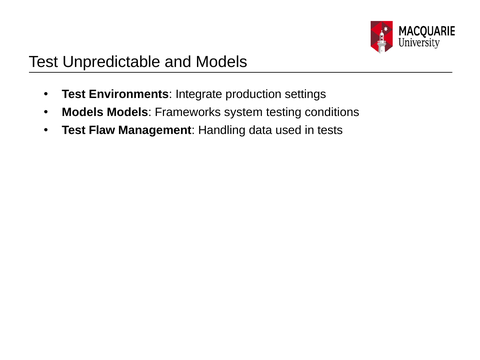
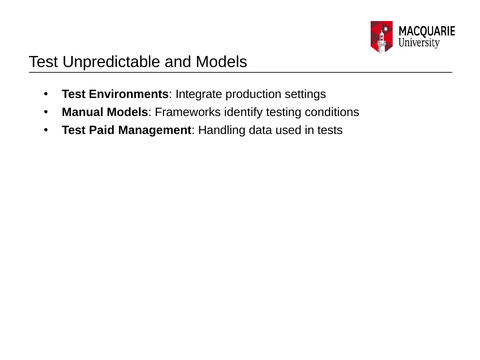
Models at (83, 112): Models -> Manual
system: system -> identify
Flaw: Flaw -> Paid
